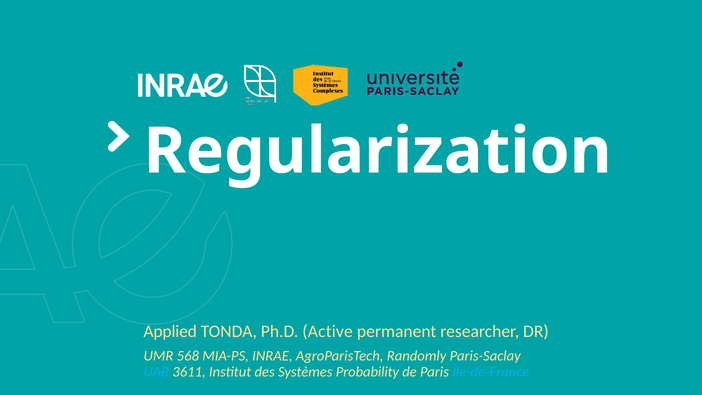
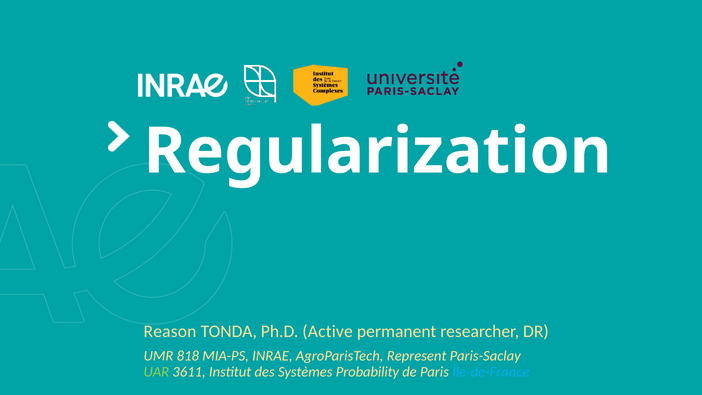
Applied: Applied -> Reason
568: 568 -> 818
Randomly: Randomly -> Represent
UAR colour: light blue -> light green
